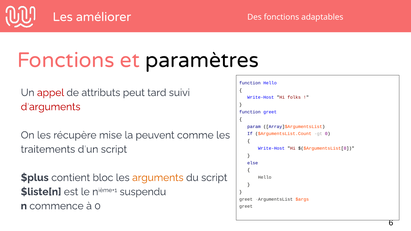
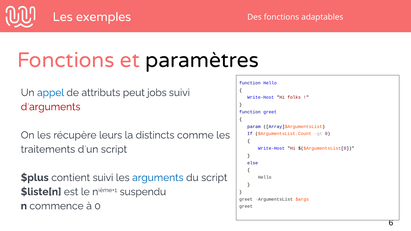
améliorer: améliorer -> exemples
appel colour: red -> blue
tard: tard -> jobs
mise: mise -> leurs
peuvent: peuvent -> distincts
contient bloc: bloc -> suivi
arguments colour: orange -> blue
